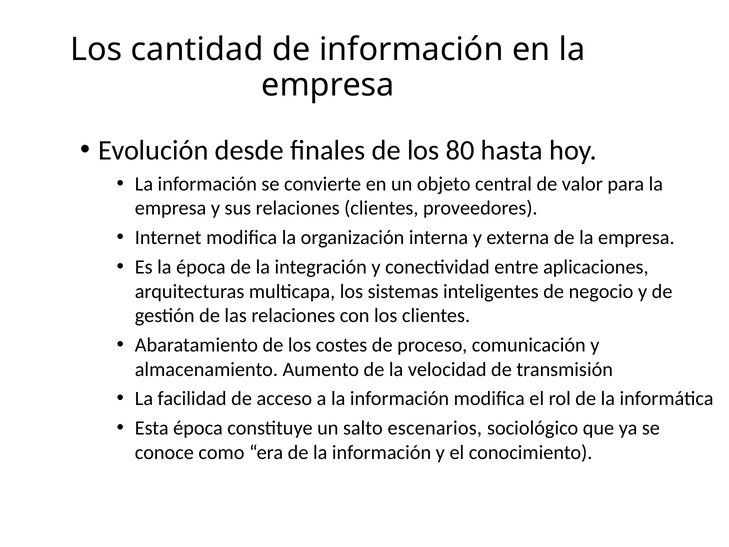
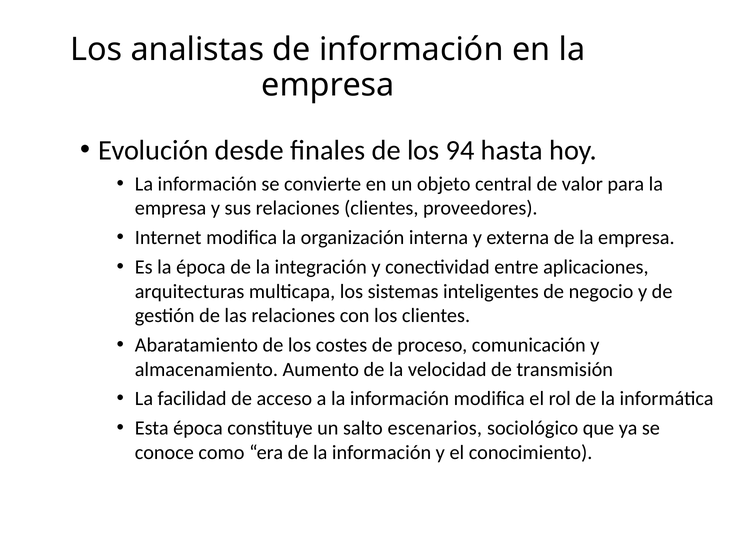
cantidad: cantidad -> analistas
80: 80 -> 94
